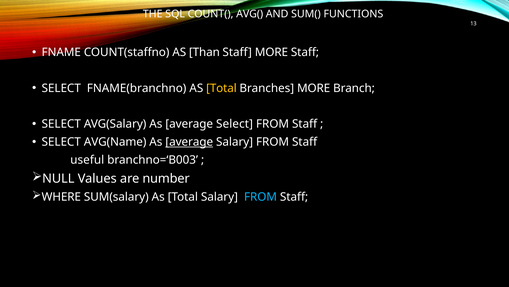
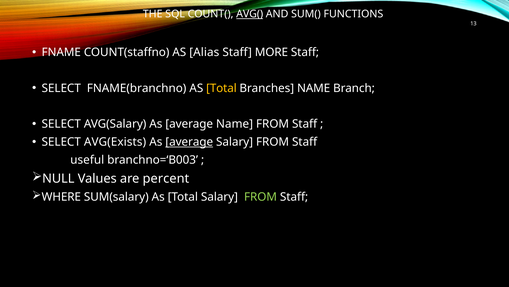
AVG( underline: none -> present
Than: Than -> Alias
Branches MORE: MORE -> NAME
average Select: Select -> Name
AVG(Name: AVG(Name -> AVG(Exists
number: number -> percent
FROM at (260, 196) colour: light blue -> light green
